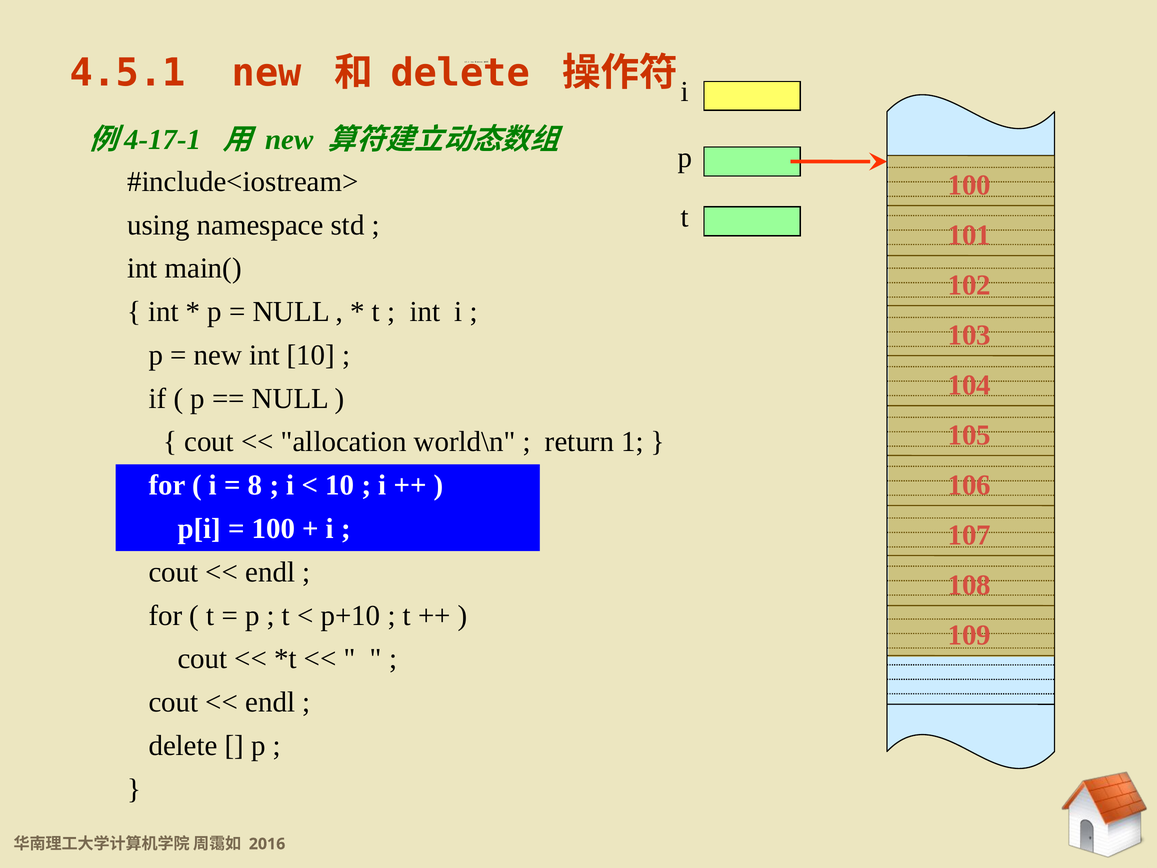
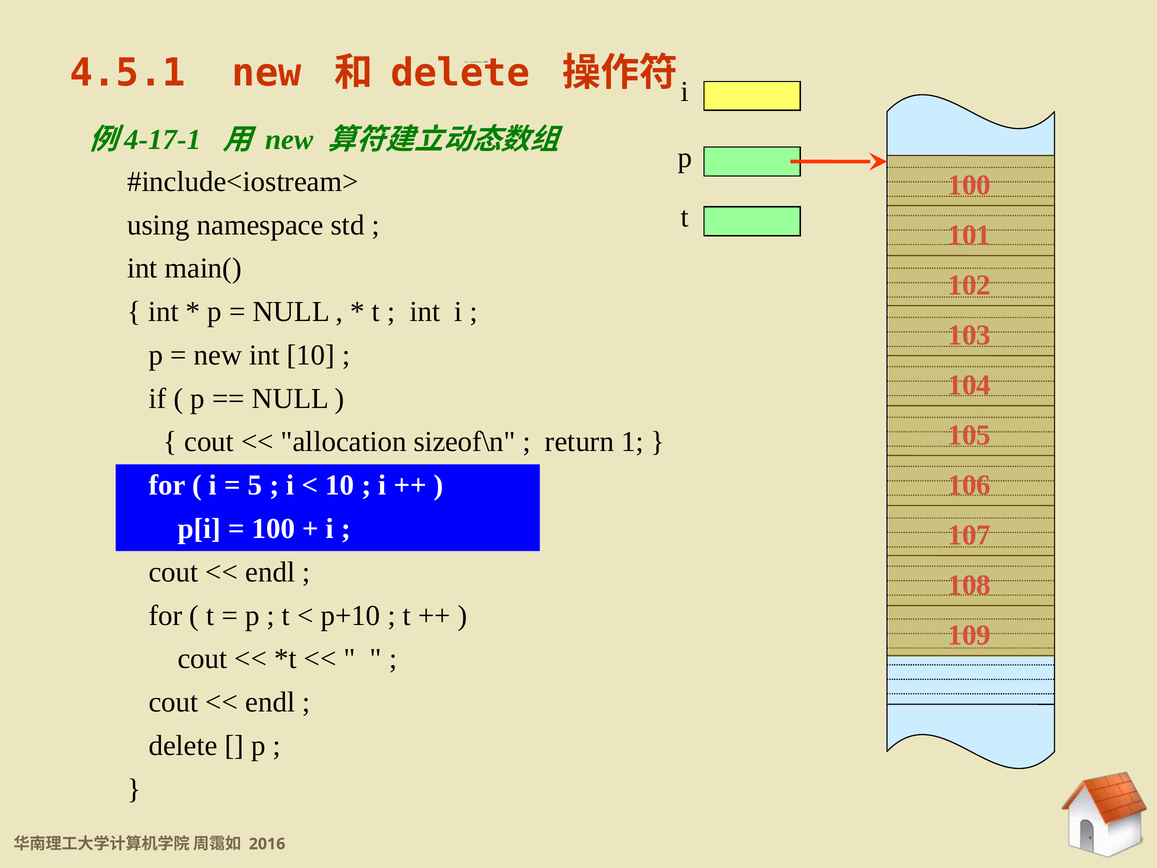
world\n: world\n -> sizeof\n
8: 8 -> 5
